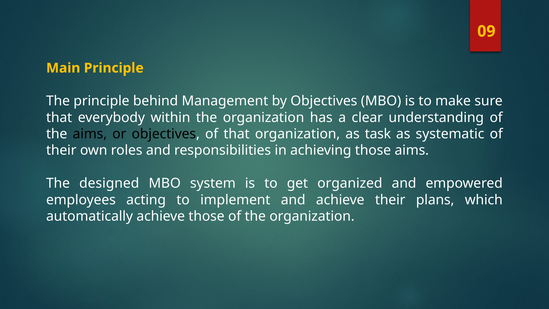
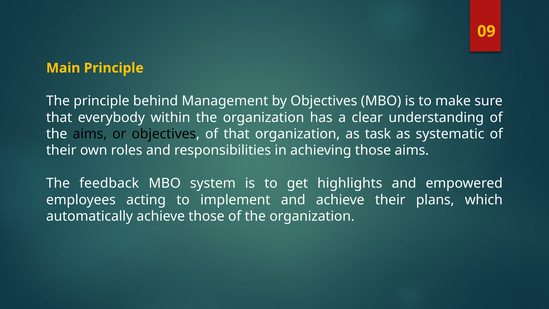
designed: designed -> feedback
organized: organized -> highlights
